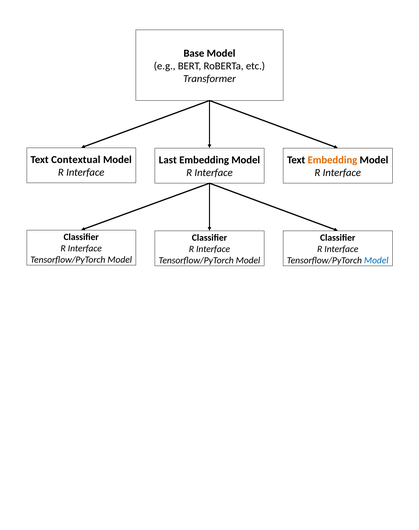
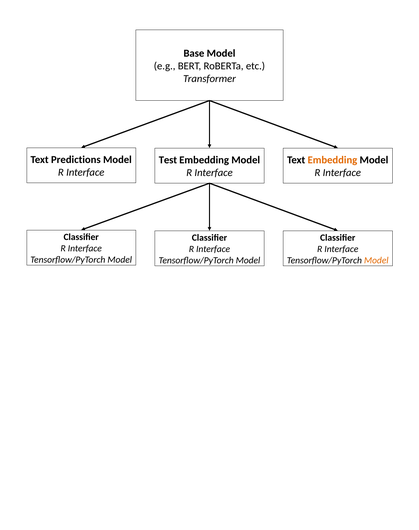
Contextual: Contextual -> Predictions
Last: Last -> Test
Model at (376, 261) colour: blue -> orange
